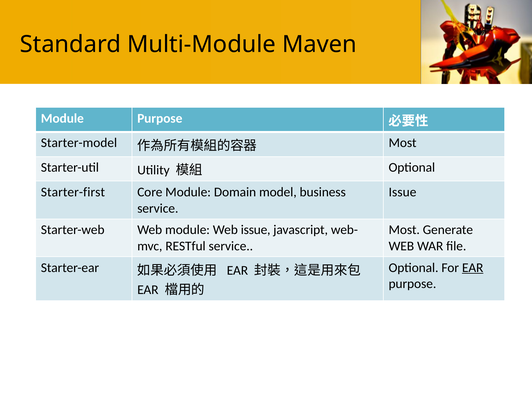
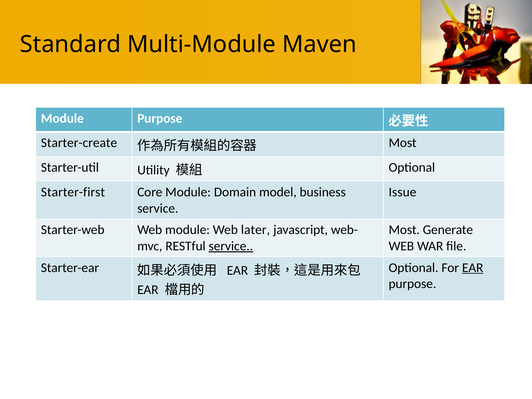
Starter-model: Starter-model -> Starter-create
Web issue: issue -> later
service at (231, 246) underline: none -> present
